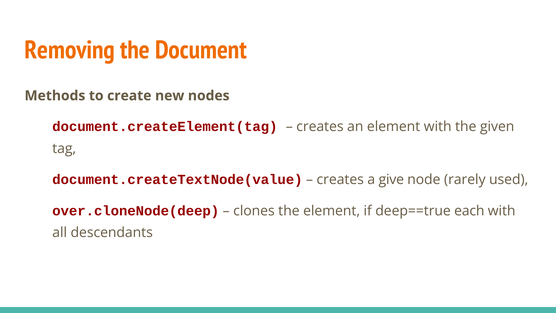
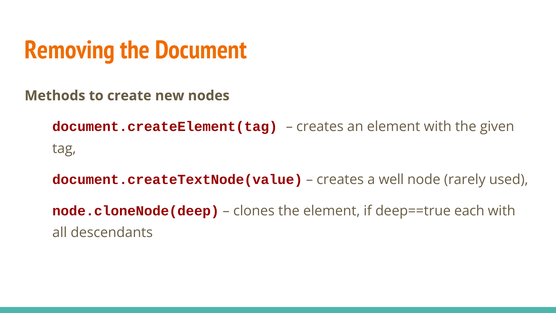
give: give -> well
over.cloneNode(deep: over.cloneNode(deep -> node.cloneNode(deep
